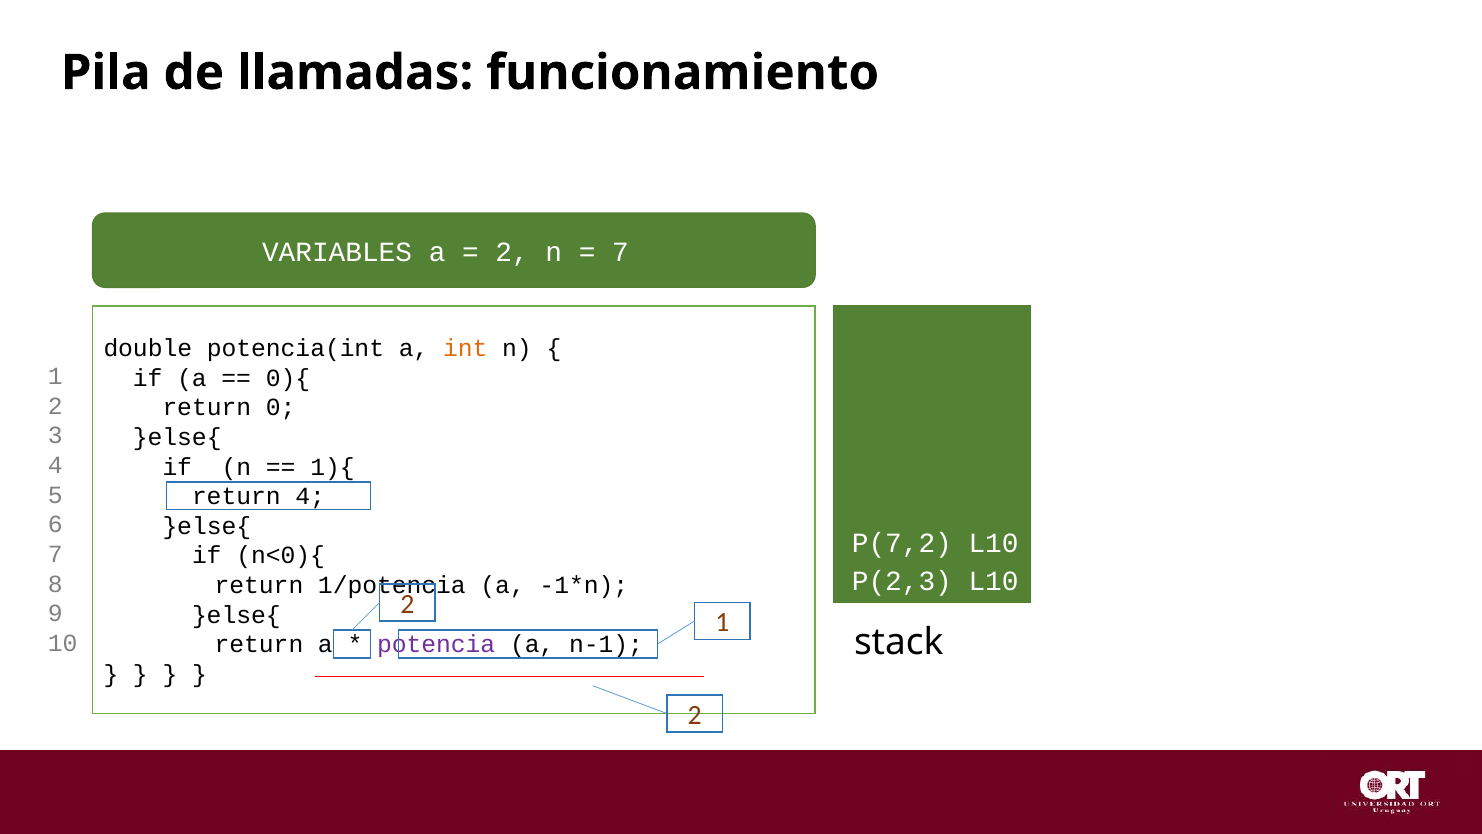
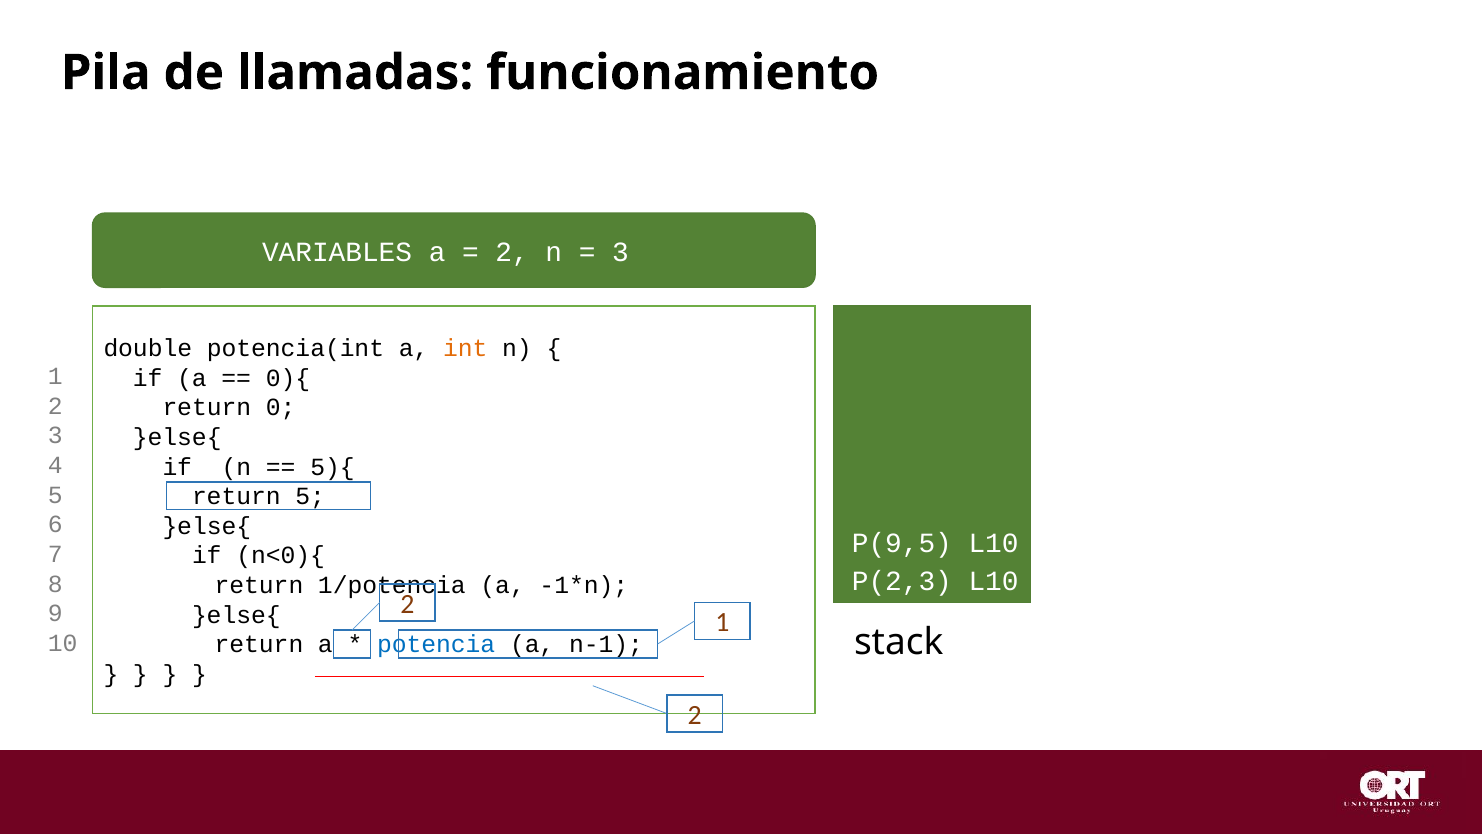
7 at (620, 252): 7 -> 3
1){: 1){ -> 5){
return 4: 4 -> 5
P(7,2: P(7,2 -> P(9,5
potencia colour: purple -> blue
